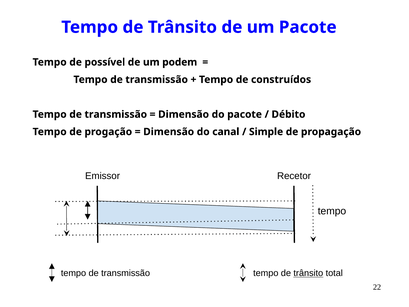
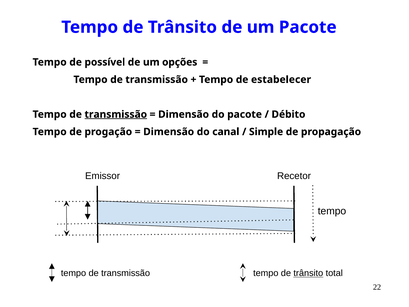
podem: podem -> opções
construídos: construídos -> estabelecer
transmissão at (116, 114) underline: none -> present
